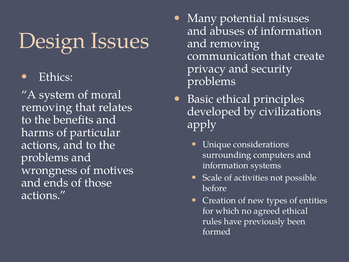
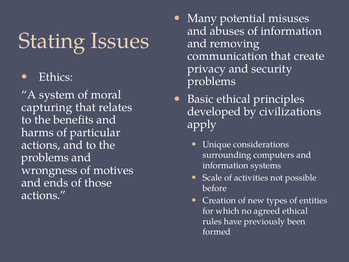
Design: Design -> Stating
removing at (47, 107): removing -> capturing
